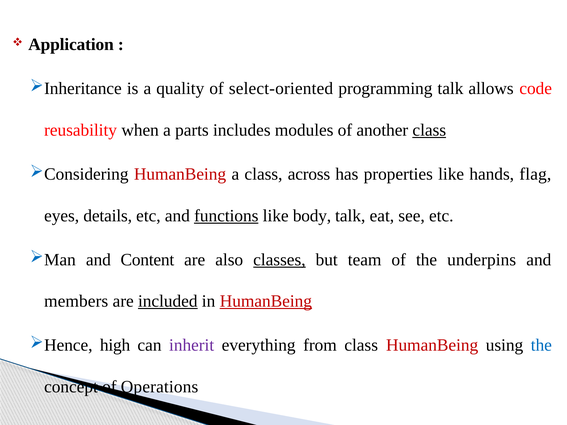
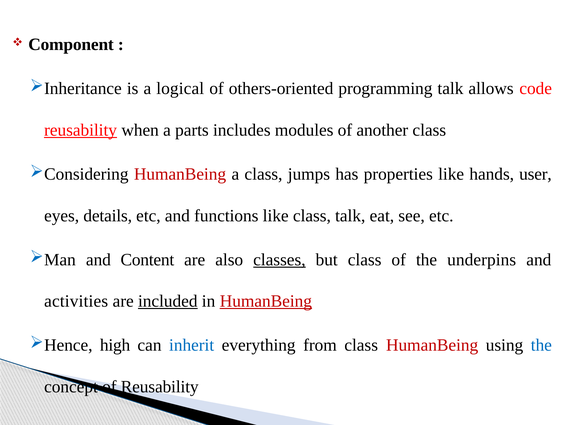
Application: Application -> Component
quality: quality -> logical
select-oriented: select-oriented -> others-oriented
reusability at (81, 130) underline: none -> present
class at (429, 130) underline: present -> none
across: across -> jumps
flag: flag -> user
functions underline: present -> none
like body: body -> class
but team: team -> class
members: members -> activities
inherit colour: purple -> blue
of Operations: Operations -> Reusability
